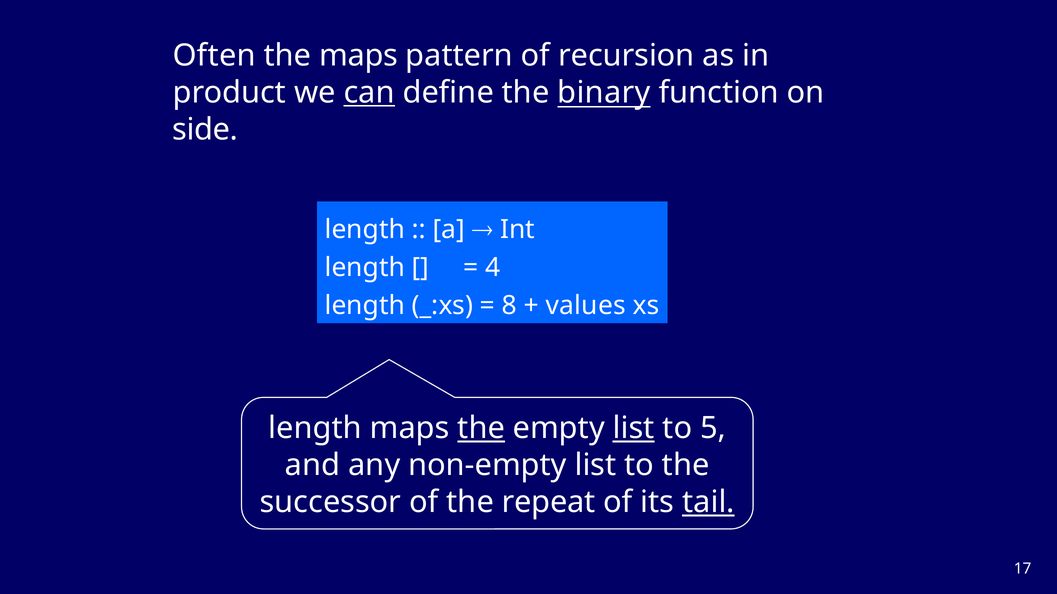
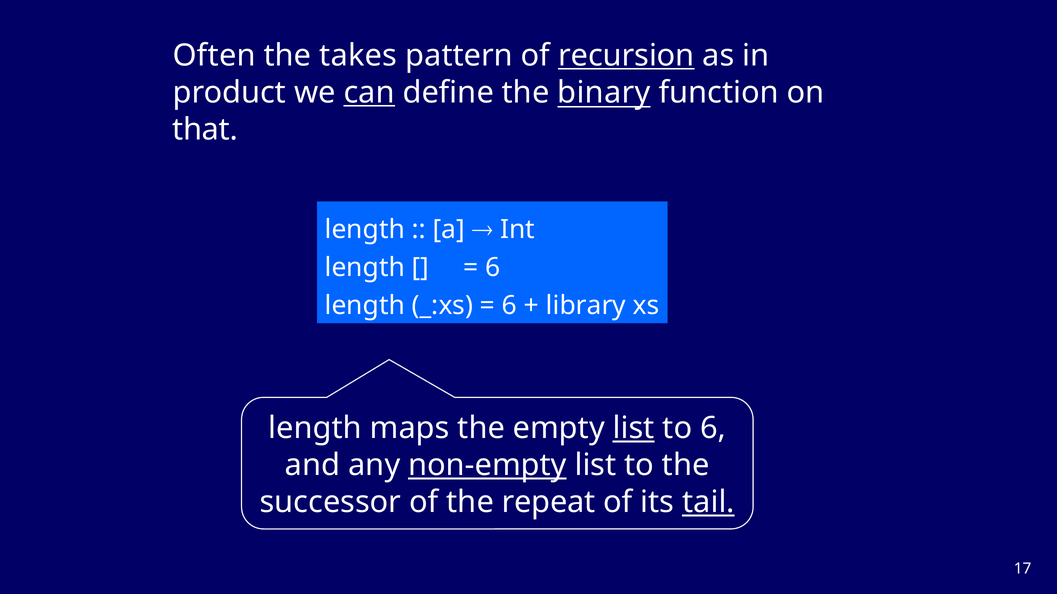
the maps: maps -> takes
recursion underline: none -> present
side: side -> that
4 at (493, 268): 4 -> 6
8 at (509, 306): 8 -> 6
values: values -> library
the at (481, 429) underline: present -> none
to 5: 5 -> 6
non-empty underline: none -> present
